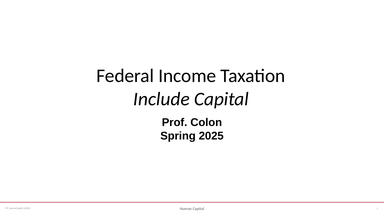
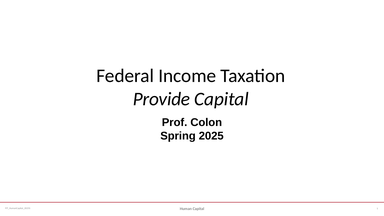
Include: Include -> Provide
